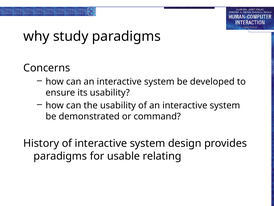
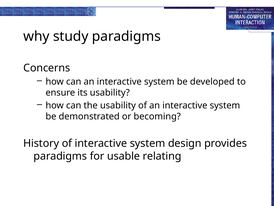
command: command -> becoming
